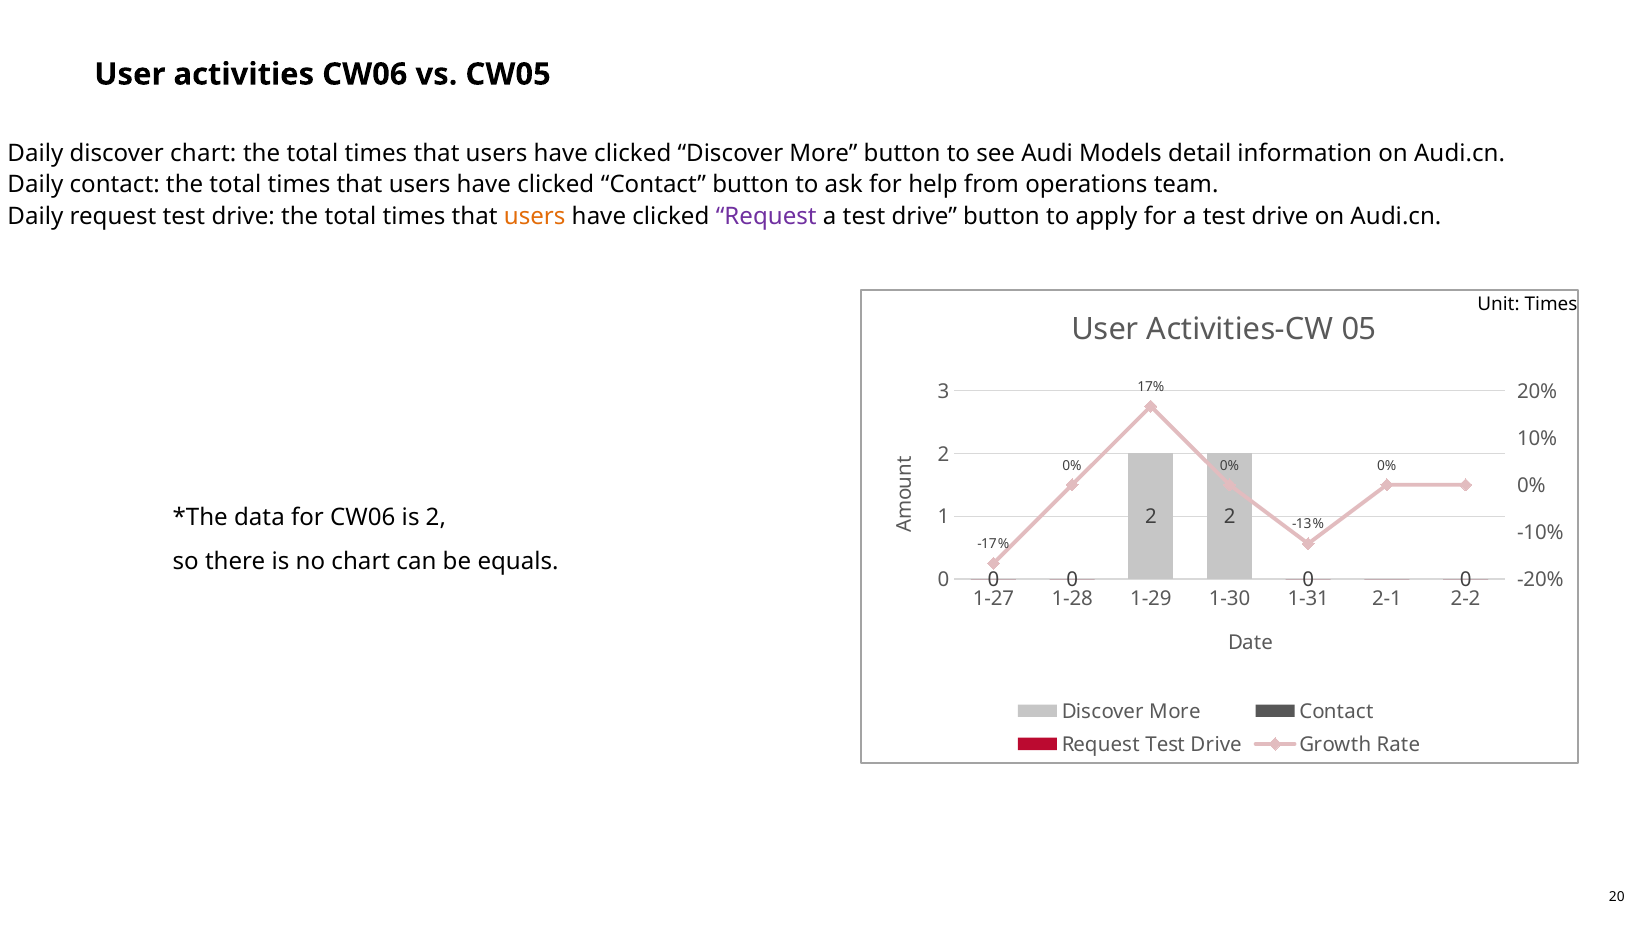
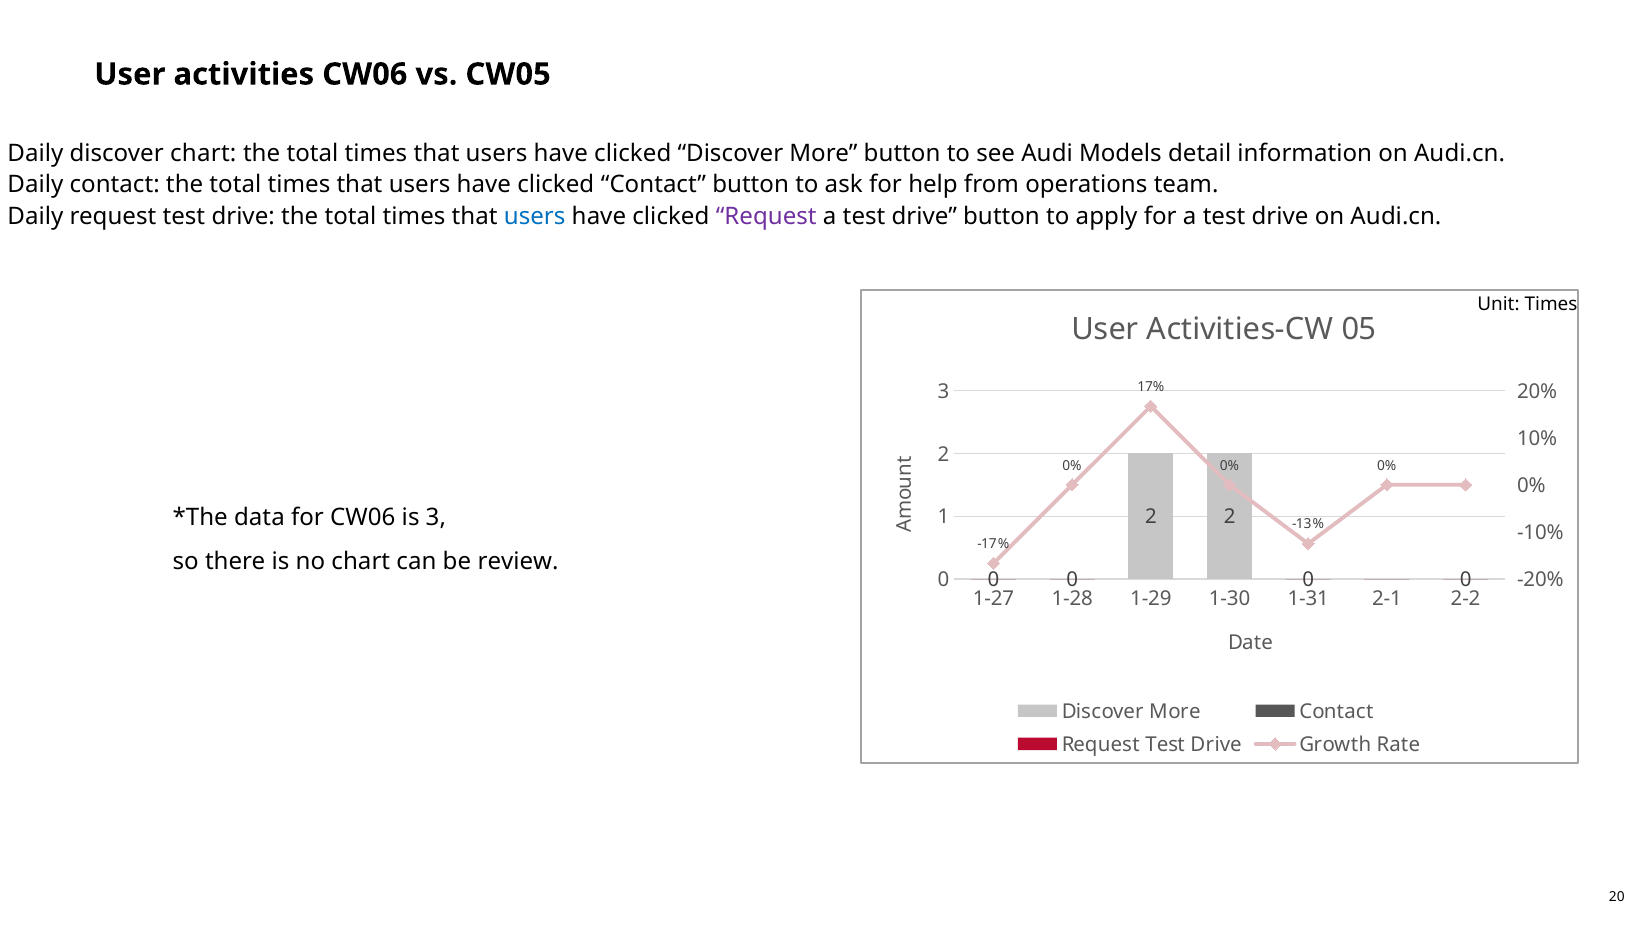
users at (535, 217) colour: orange -> blue
is 2: 2 -> 3
equals: equals -> review
